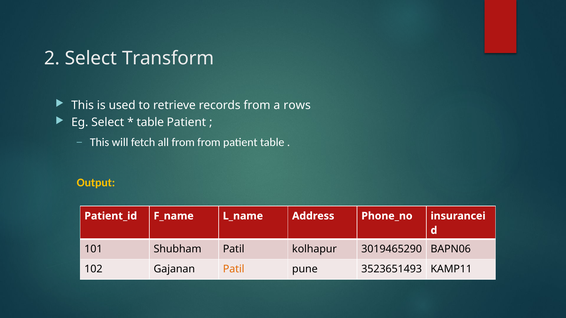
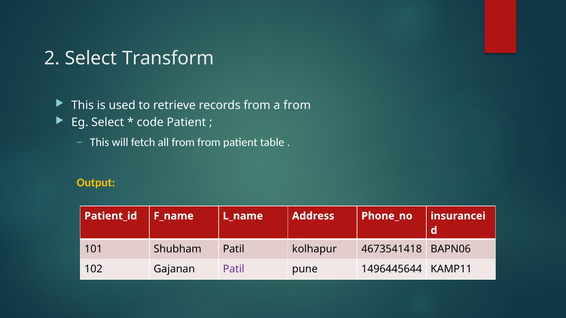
a rows: rows -> from
table at (150, 122): table -> code
3019465290: 3019465290 -> 4673541418
Patil at (234, 269) colour: orange -> purple
3523651493: 3523651493 -> 1496445644
